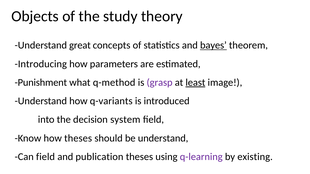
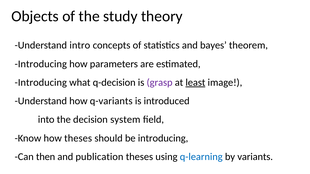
great: great -> intro
bayes underline: present -> none
Punishment at (41, 83): Punishment -> Introducing
q-method: q-method -> q-decision
be understand: understand -> introducing
Can field: field -> then
q-learning colour: purple -> blue
existing: existing -> variants
